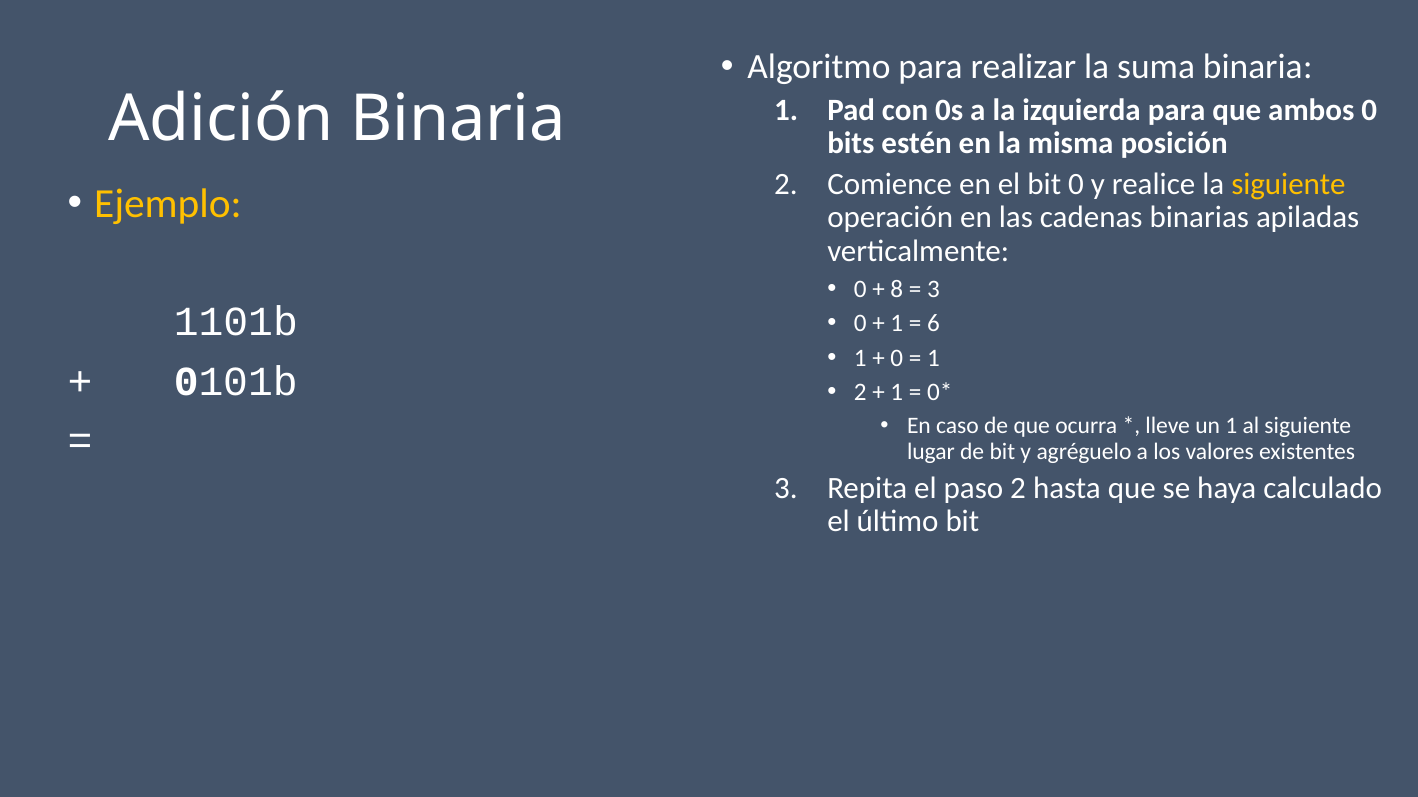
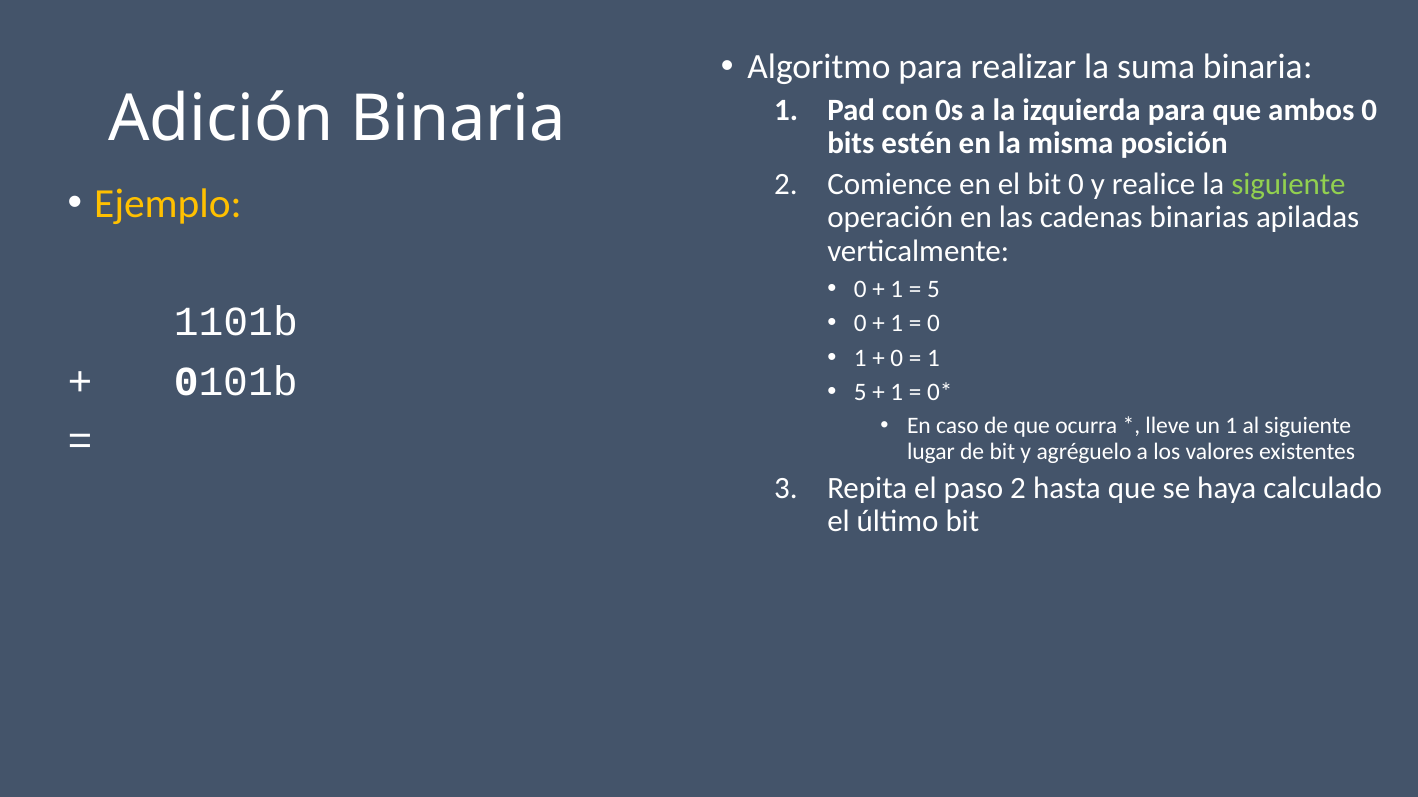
siguiente at (1288, 184) colour: yellow -> light green
8 at (897, 289): 8 -> 1
3 at (933, 289): 3 -> 5
6 at (933, 324): 6 -> 0
2 at (860, 393): 2 -> 5
